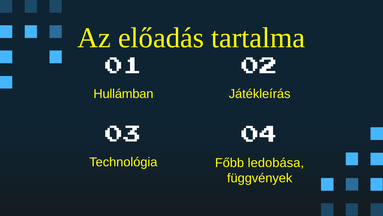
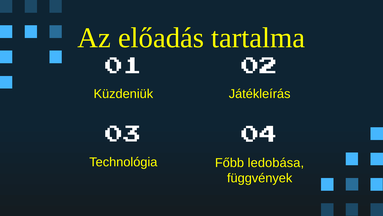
Hullámban: Hullámban -> Küzdeniük
